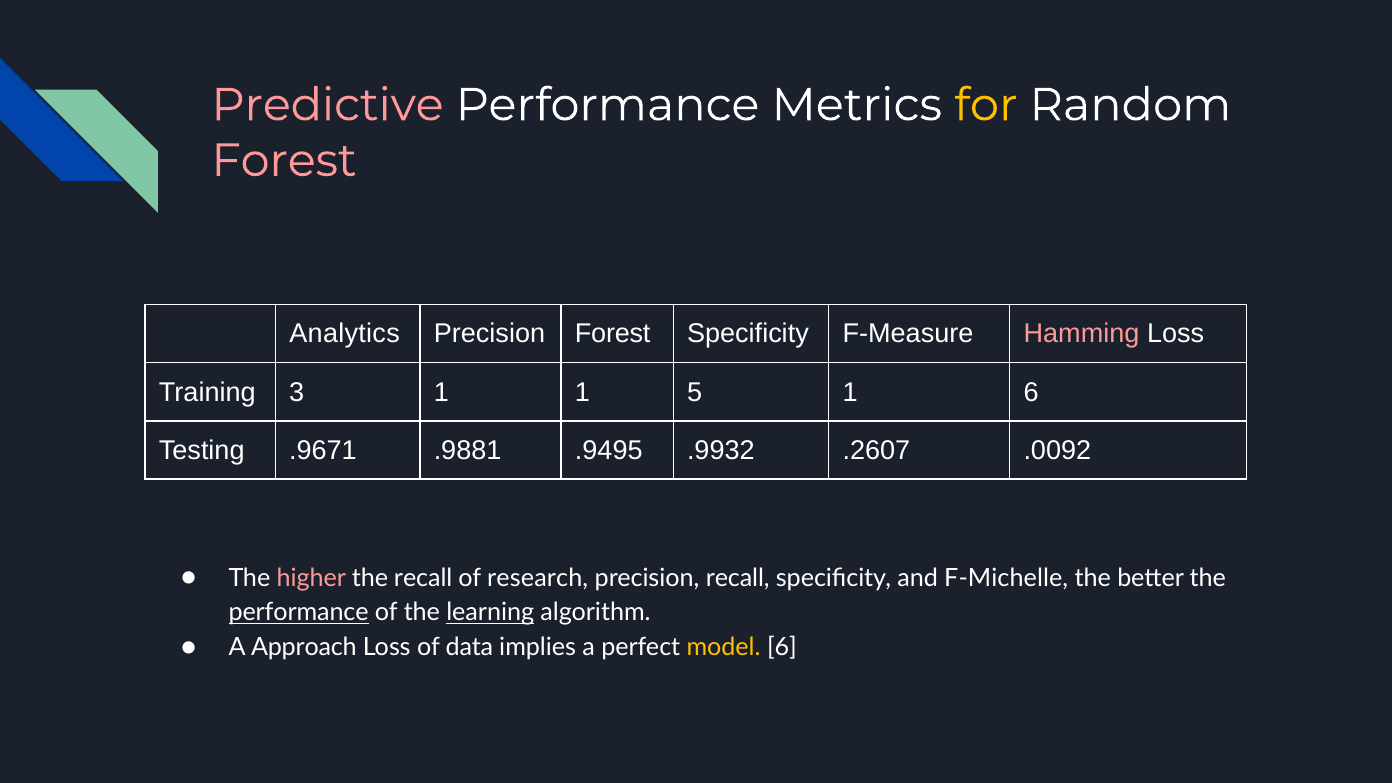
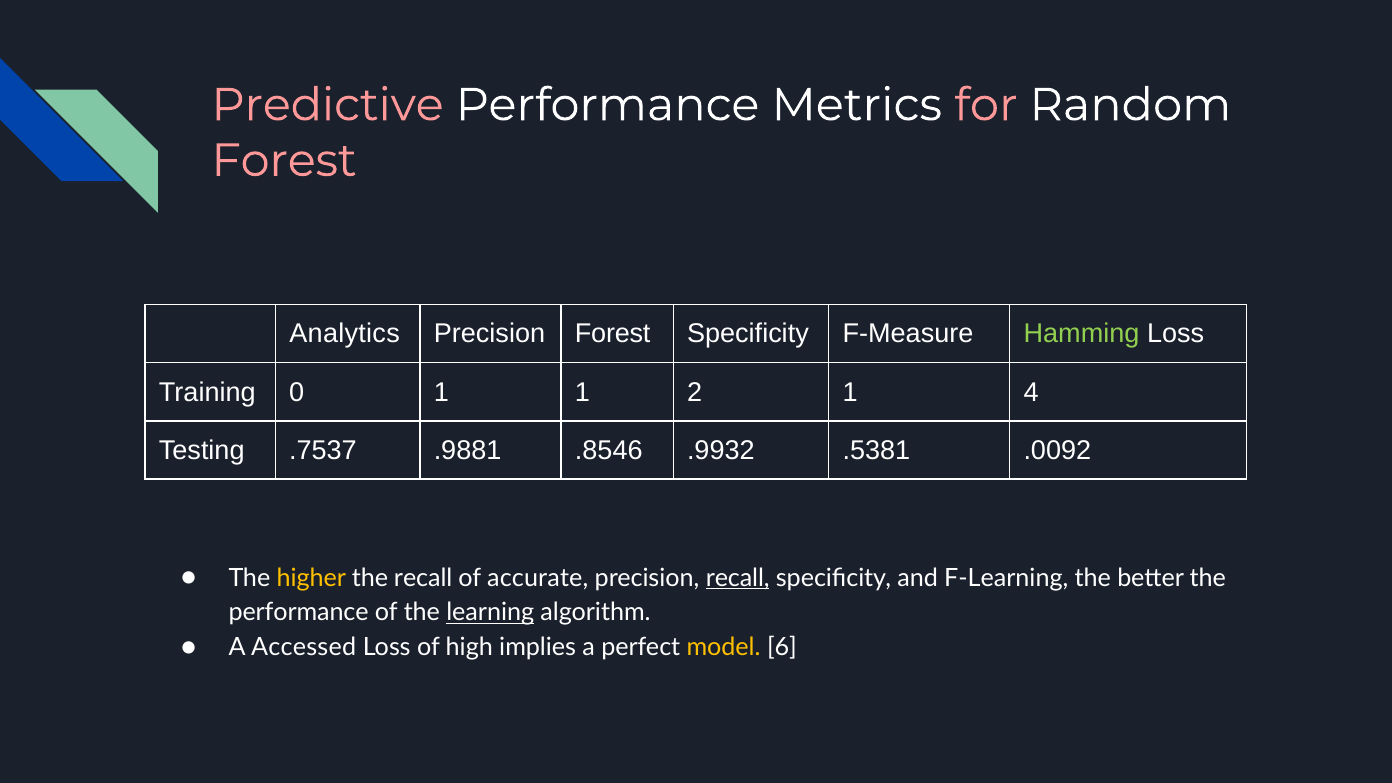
for colour: yellow -> pink
Hamming colour: pink -> light green
3: 3 -> 0
5: 5 -> 2
1 6: 6 -> 4
.9671: .9671 -> .7537
.9495: .9495 -> .8546
.2607: .2607 -> .5381
higher colour: pink -> yellow
research: research -> accurate
recall at (738, 578) underline: none -> present
F-Michelle: F-Michelle -> F-Learning
performance at (299, 613) underline: present -> none
Approach: Approach -> Accessed
data: data -> high
